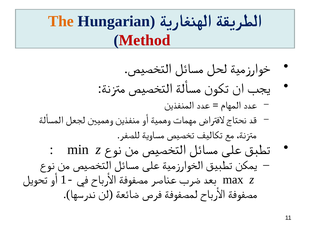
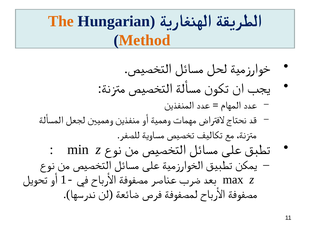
Method colour: red -> orange
